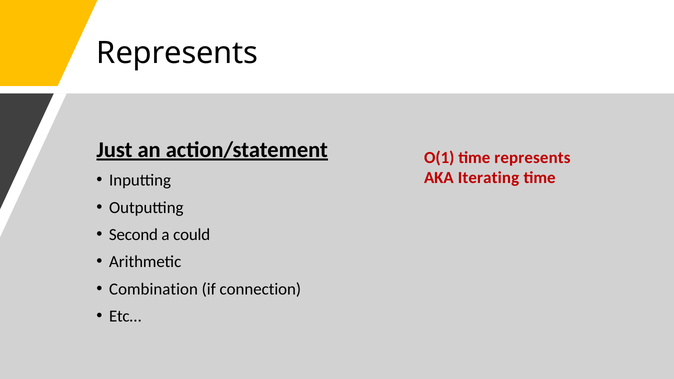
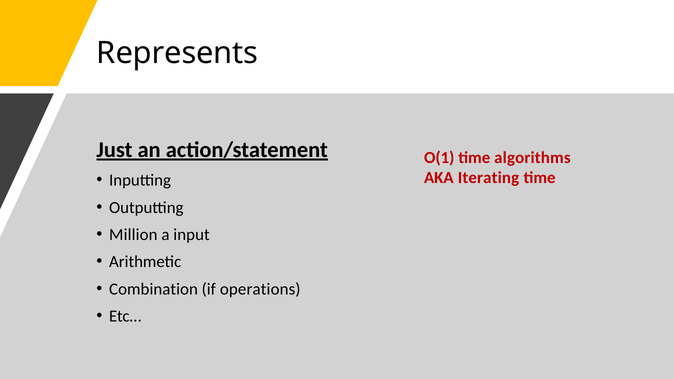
time represents: represents -> algorithms
Second: Second -> Million
could: could -> input
connection: connection -> operations
